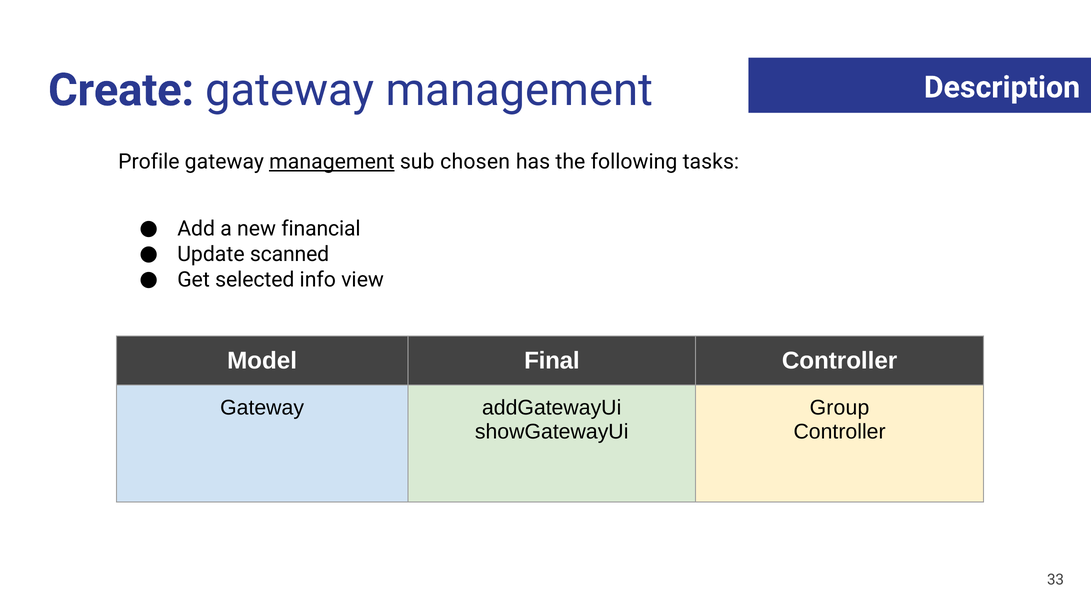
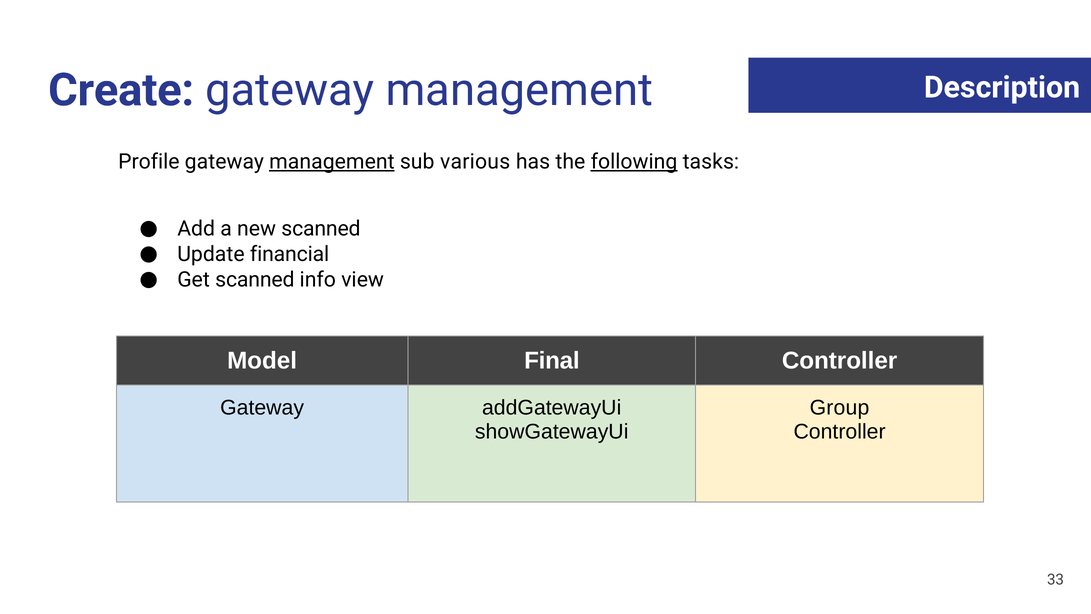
chosen: chosen -> various
following underline: none -> present
new financial: financial -> scanned
scanned: scanned -> financial
Get selected: selected -> scanned
